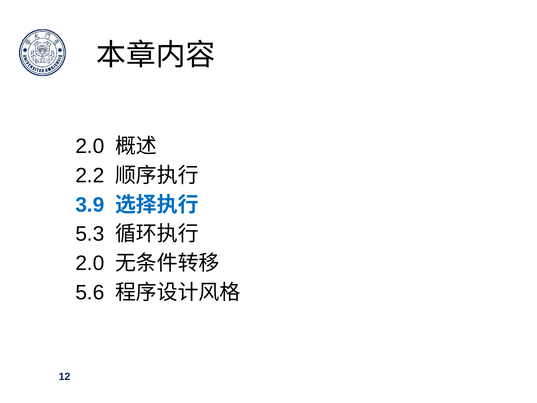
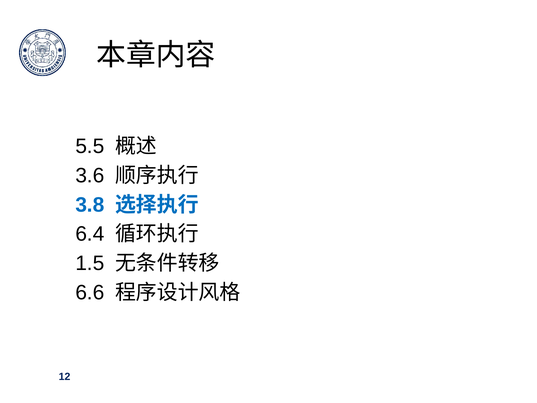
2.0 at (90, 146): 2.0 -> 5.5
2.2: 2.2 -> 3.6
3.9: 3.9 -> 3.8
5.3: 5.3 -> 6.4
2.0 at (90, 263): 2.0 -> 1.5
5.6: 5.6 -> 6.6
